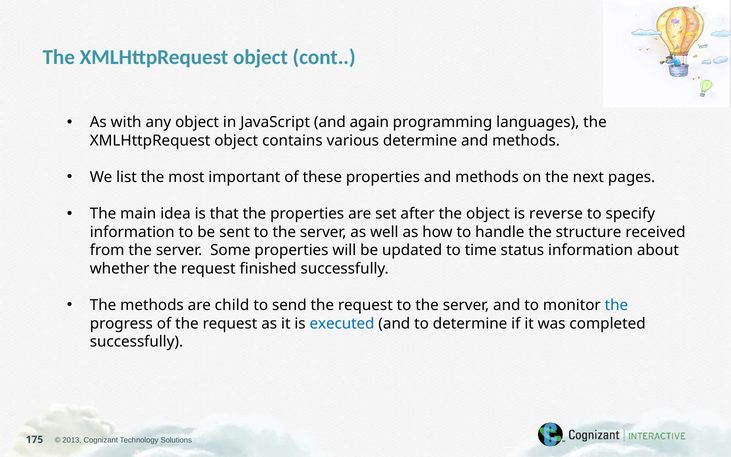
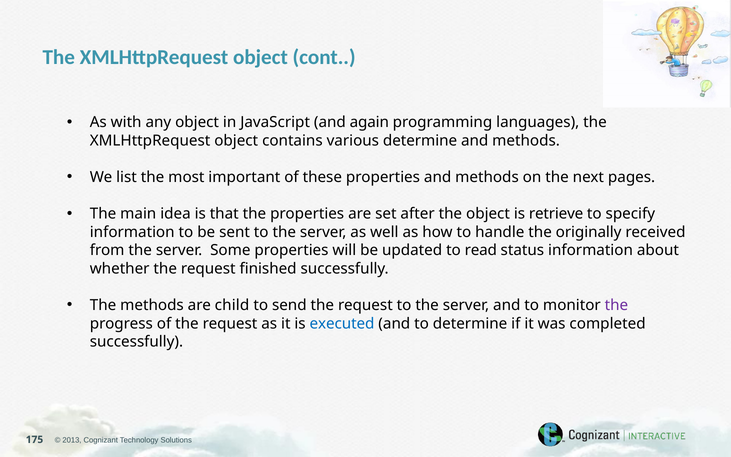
reverse: reverse -> retrieve
structure: structure -> originally
time: time -> read
the at (616, 305) colour: blue -> purple
